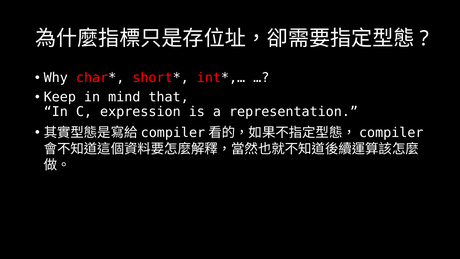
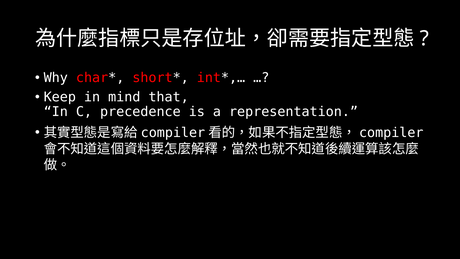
expression: expression -> precedence
